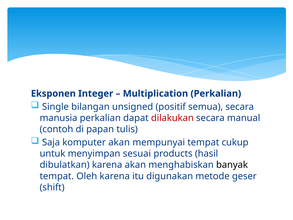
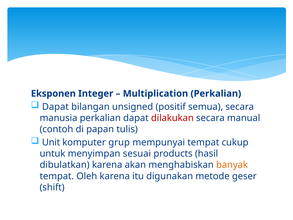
Single at (55, 107): Single -> Dapat
Saja: Saja -> Unit
komputer akan: akan -> grup
banyak colour: black -> orange
